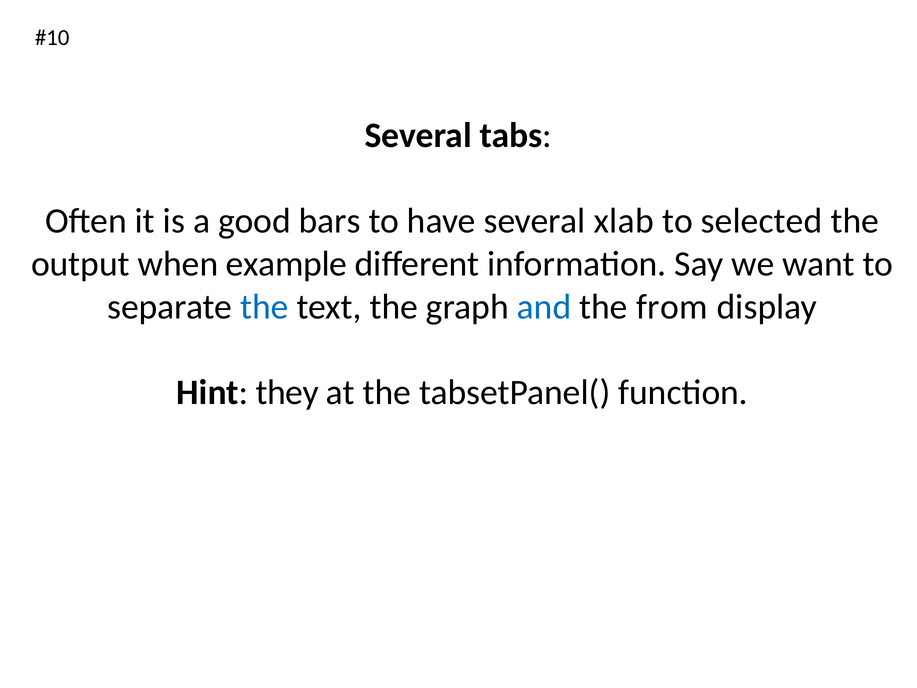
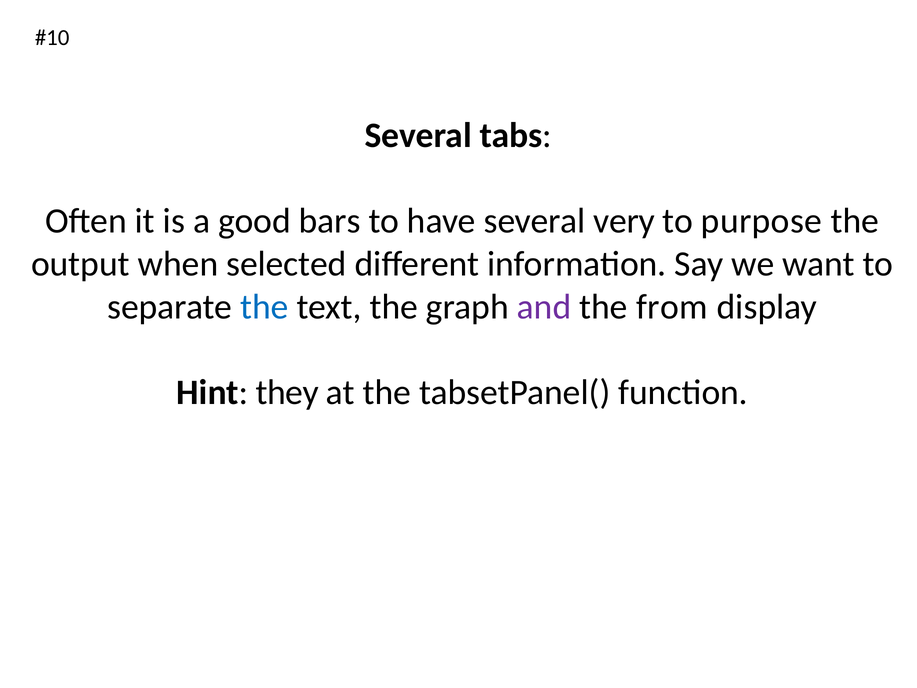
xlab: xlab -> very
selected: selected -> purpose
example: example -> selected
and colour: blue -> purple
